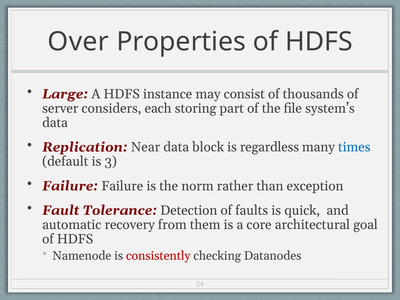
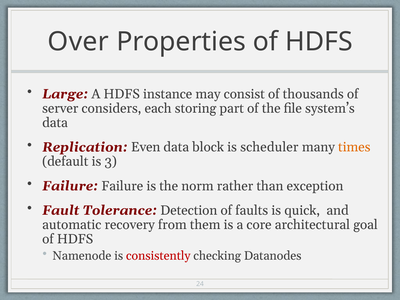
Near: Near -> Even
regardless: regardless -> scheduler
times colour: blue -> orange
